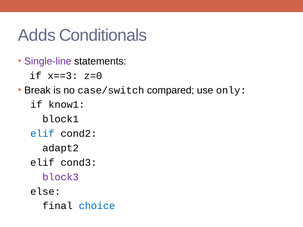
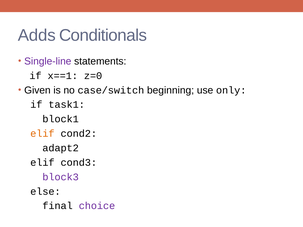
x==3: x==3 -> x==1
Break: Break -> Given
compared: compared -> beginning
know1: know1 -> task1
elif at (42, 134) colour: blue -> orange
choice colour: blue -> purple
